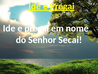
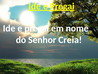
Secai: Secai -> Creia
